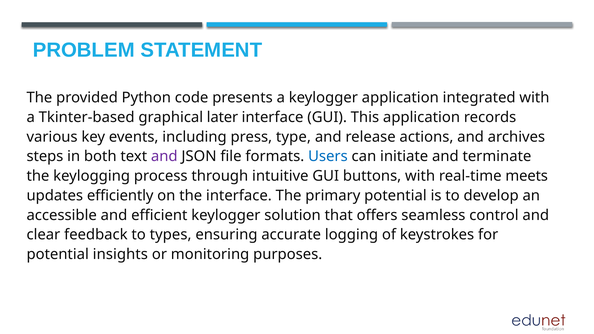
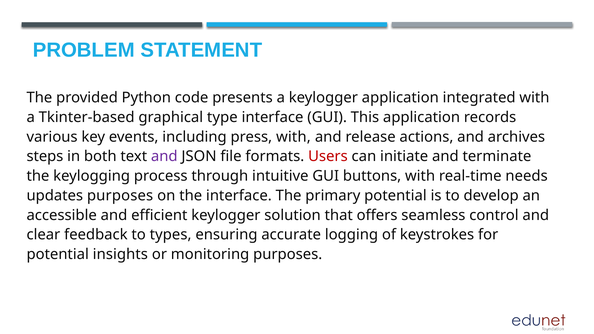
later: later -> type
press type: type -> with
Users colour: blue -> red
meets: meets -> needs
updates efficiently: efficiently -> purposes
